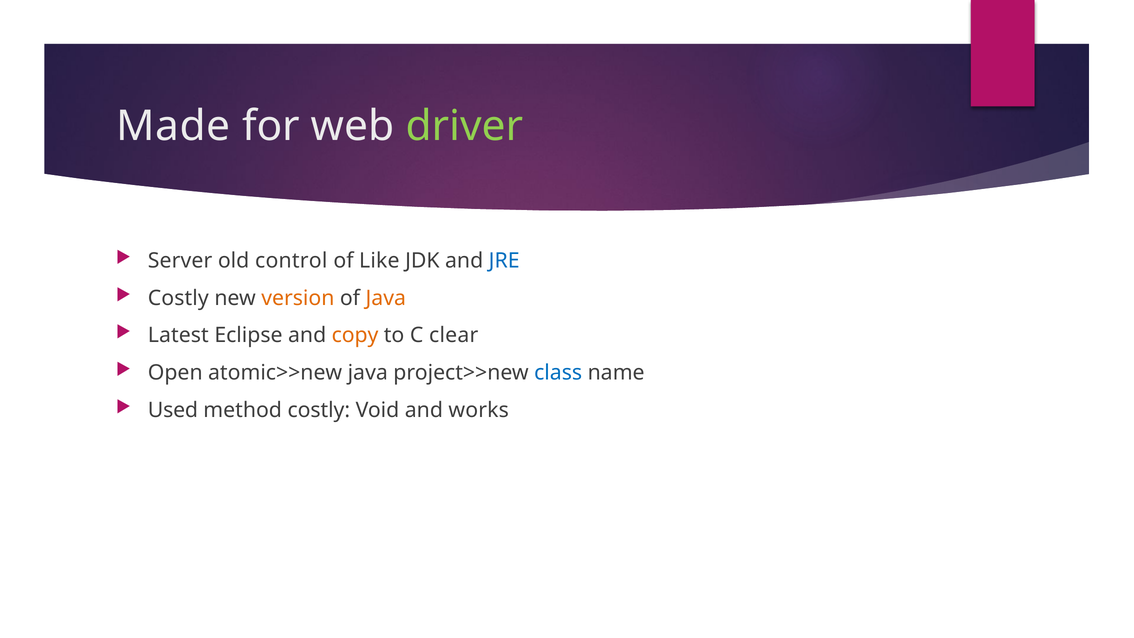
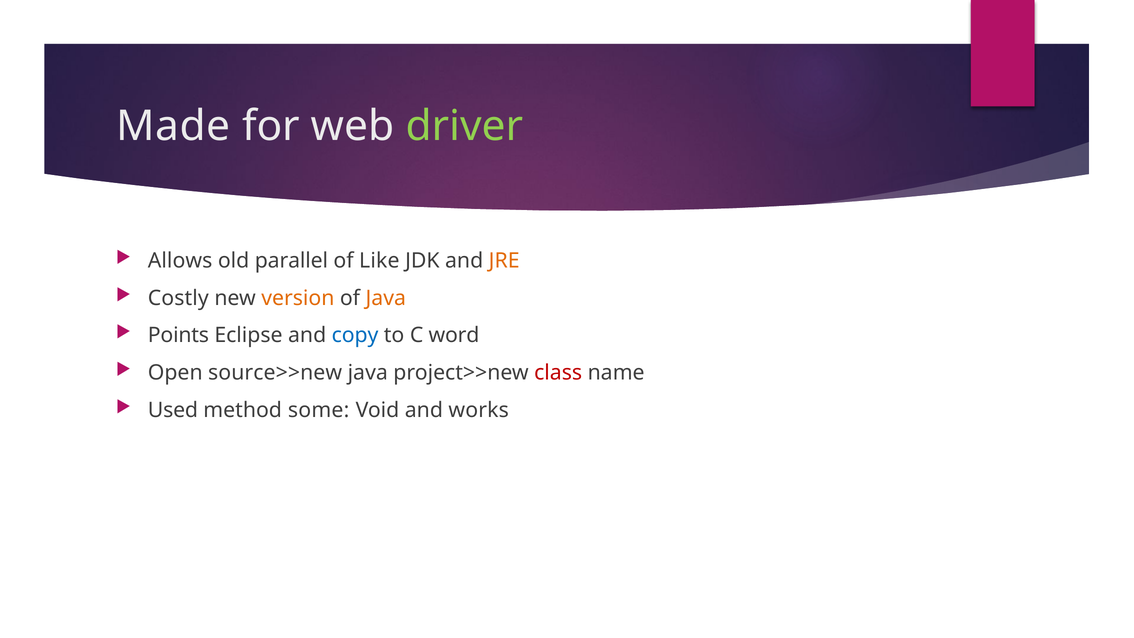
Server: Server -> Allows
control: control -> parallel
JRE colour: blue -> orange
Latest: Latest -> Points
copy colour: orange -> blue
clear: clear -> word
atomic>>new: atomic>>new -> source>>new
class colour: blue -> red
method costly: costly -> some
